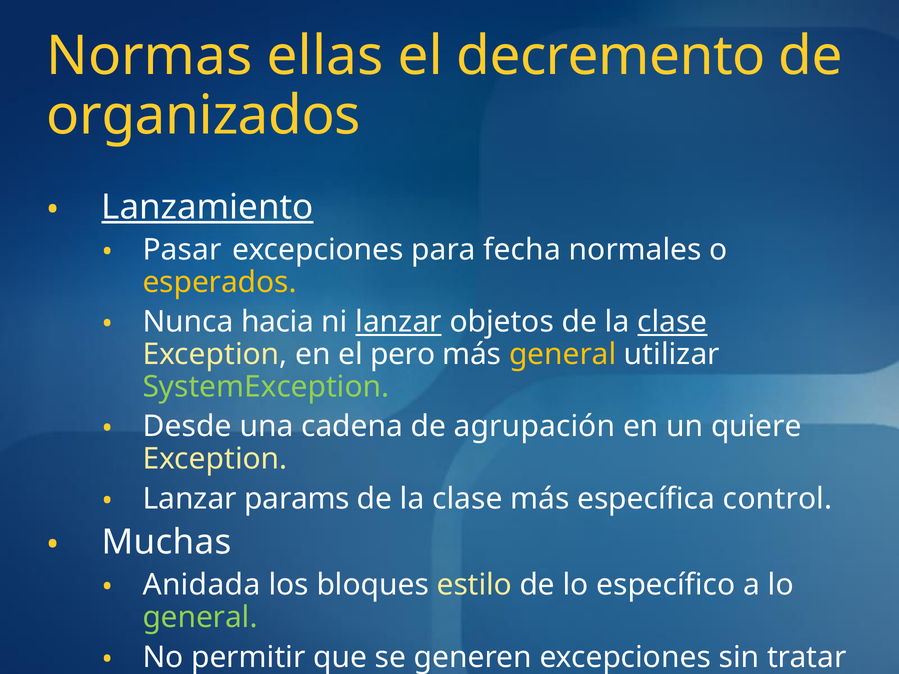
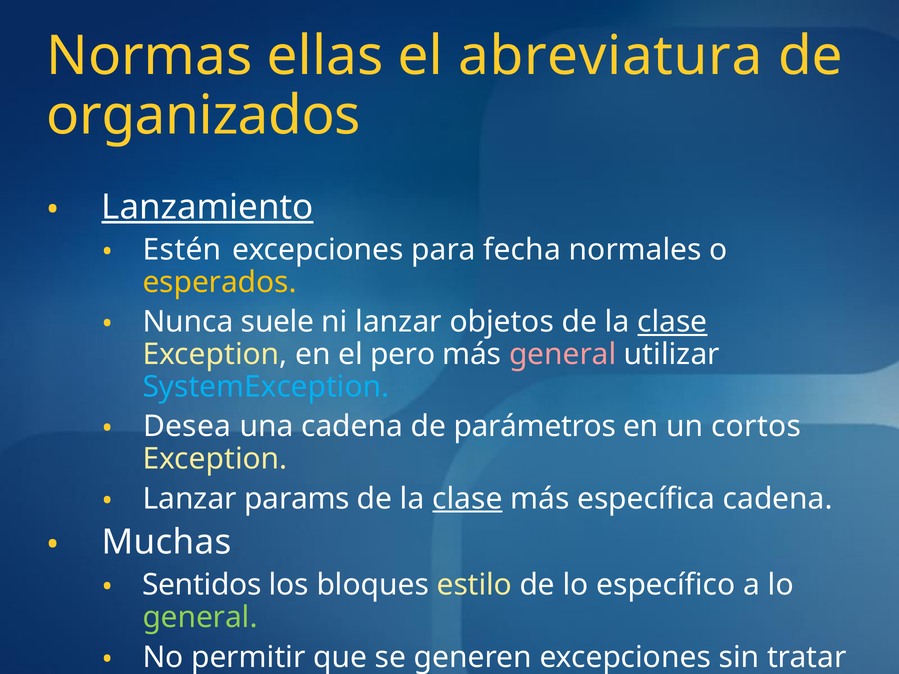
decremento: decremento -> abreviatura
Pasar: Pasar -> Estén
hacia: hacia -> suele
lanzar at (399, 322) underline: present -> none
general at (563, 354) colour: yellow -> pink
SystemException colour: light green -> light blue
Desde: Desde -> Desea
agrupación: agrupación -> parámetros
quiere: quiere -> cortos
clase at (467, 499) underline: none -> present
específica control: control -> cadena
Anidada: Anidada -> Sentidos
